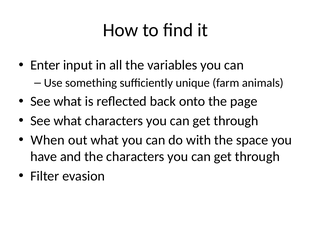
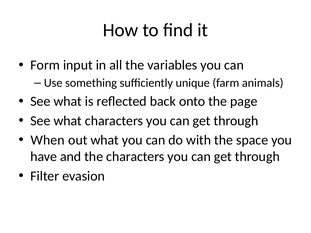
Enter: Enter -> Form
